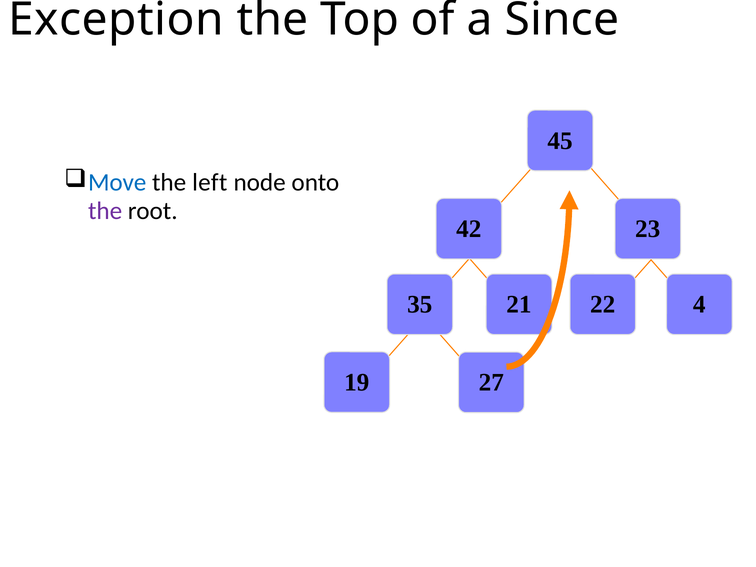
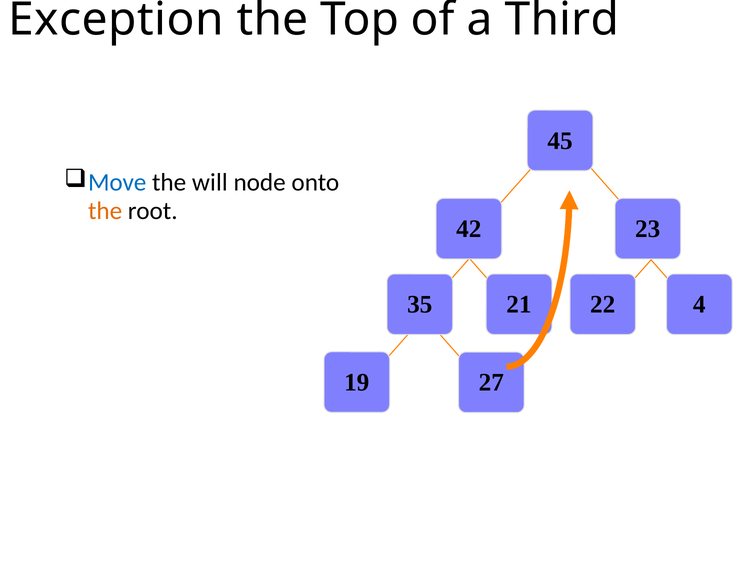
Since: Since -> Third
left: left -> will
the at (105, 211) colour: purple -> orange
